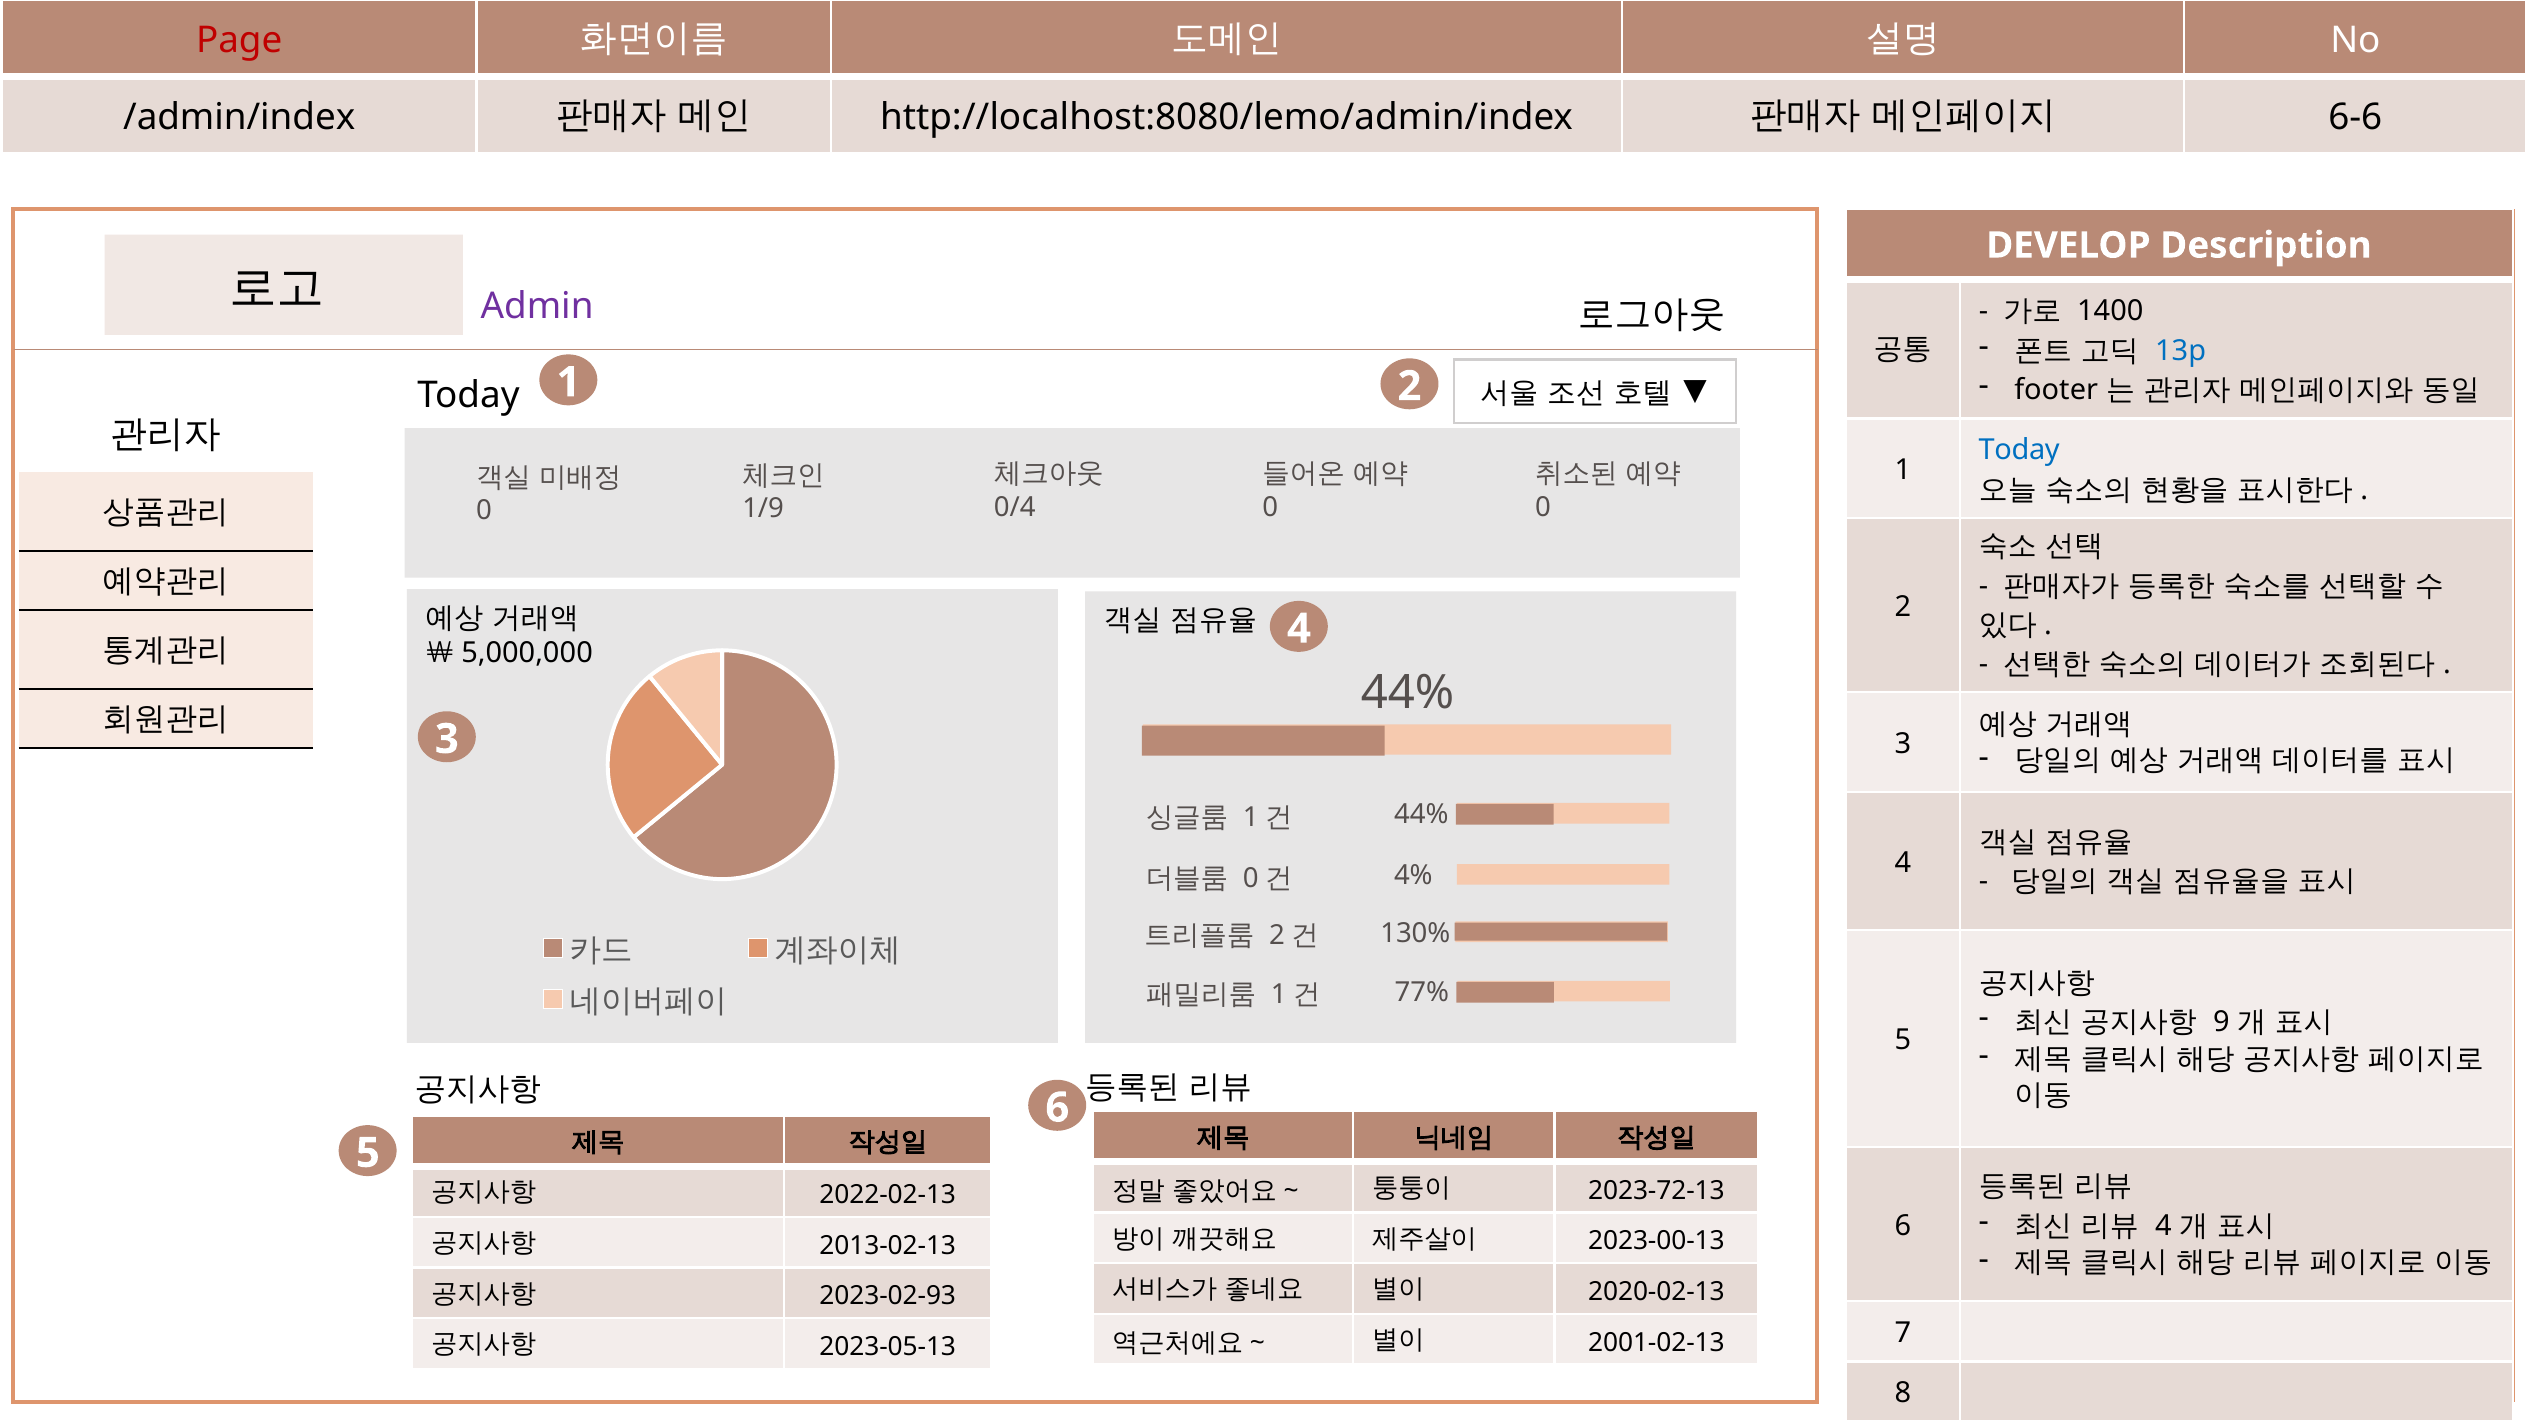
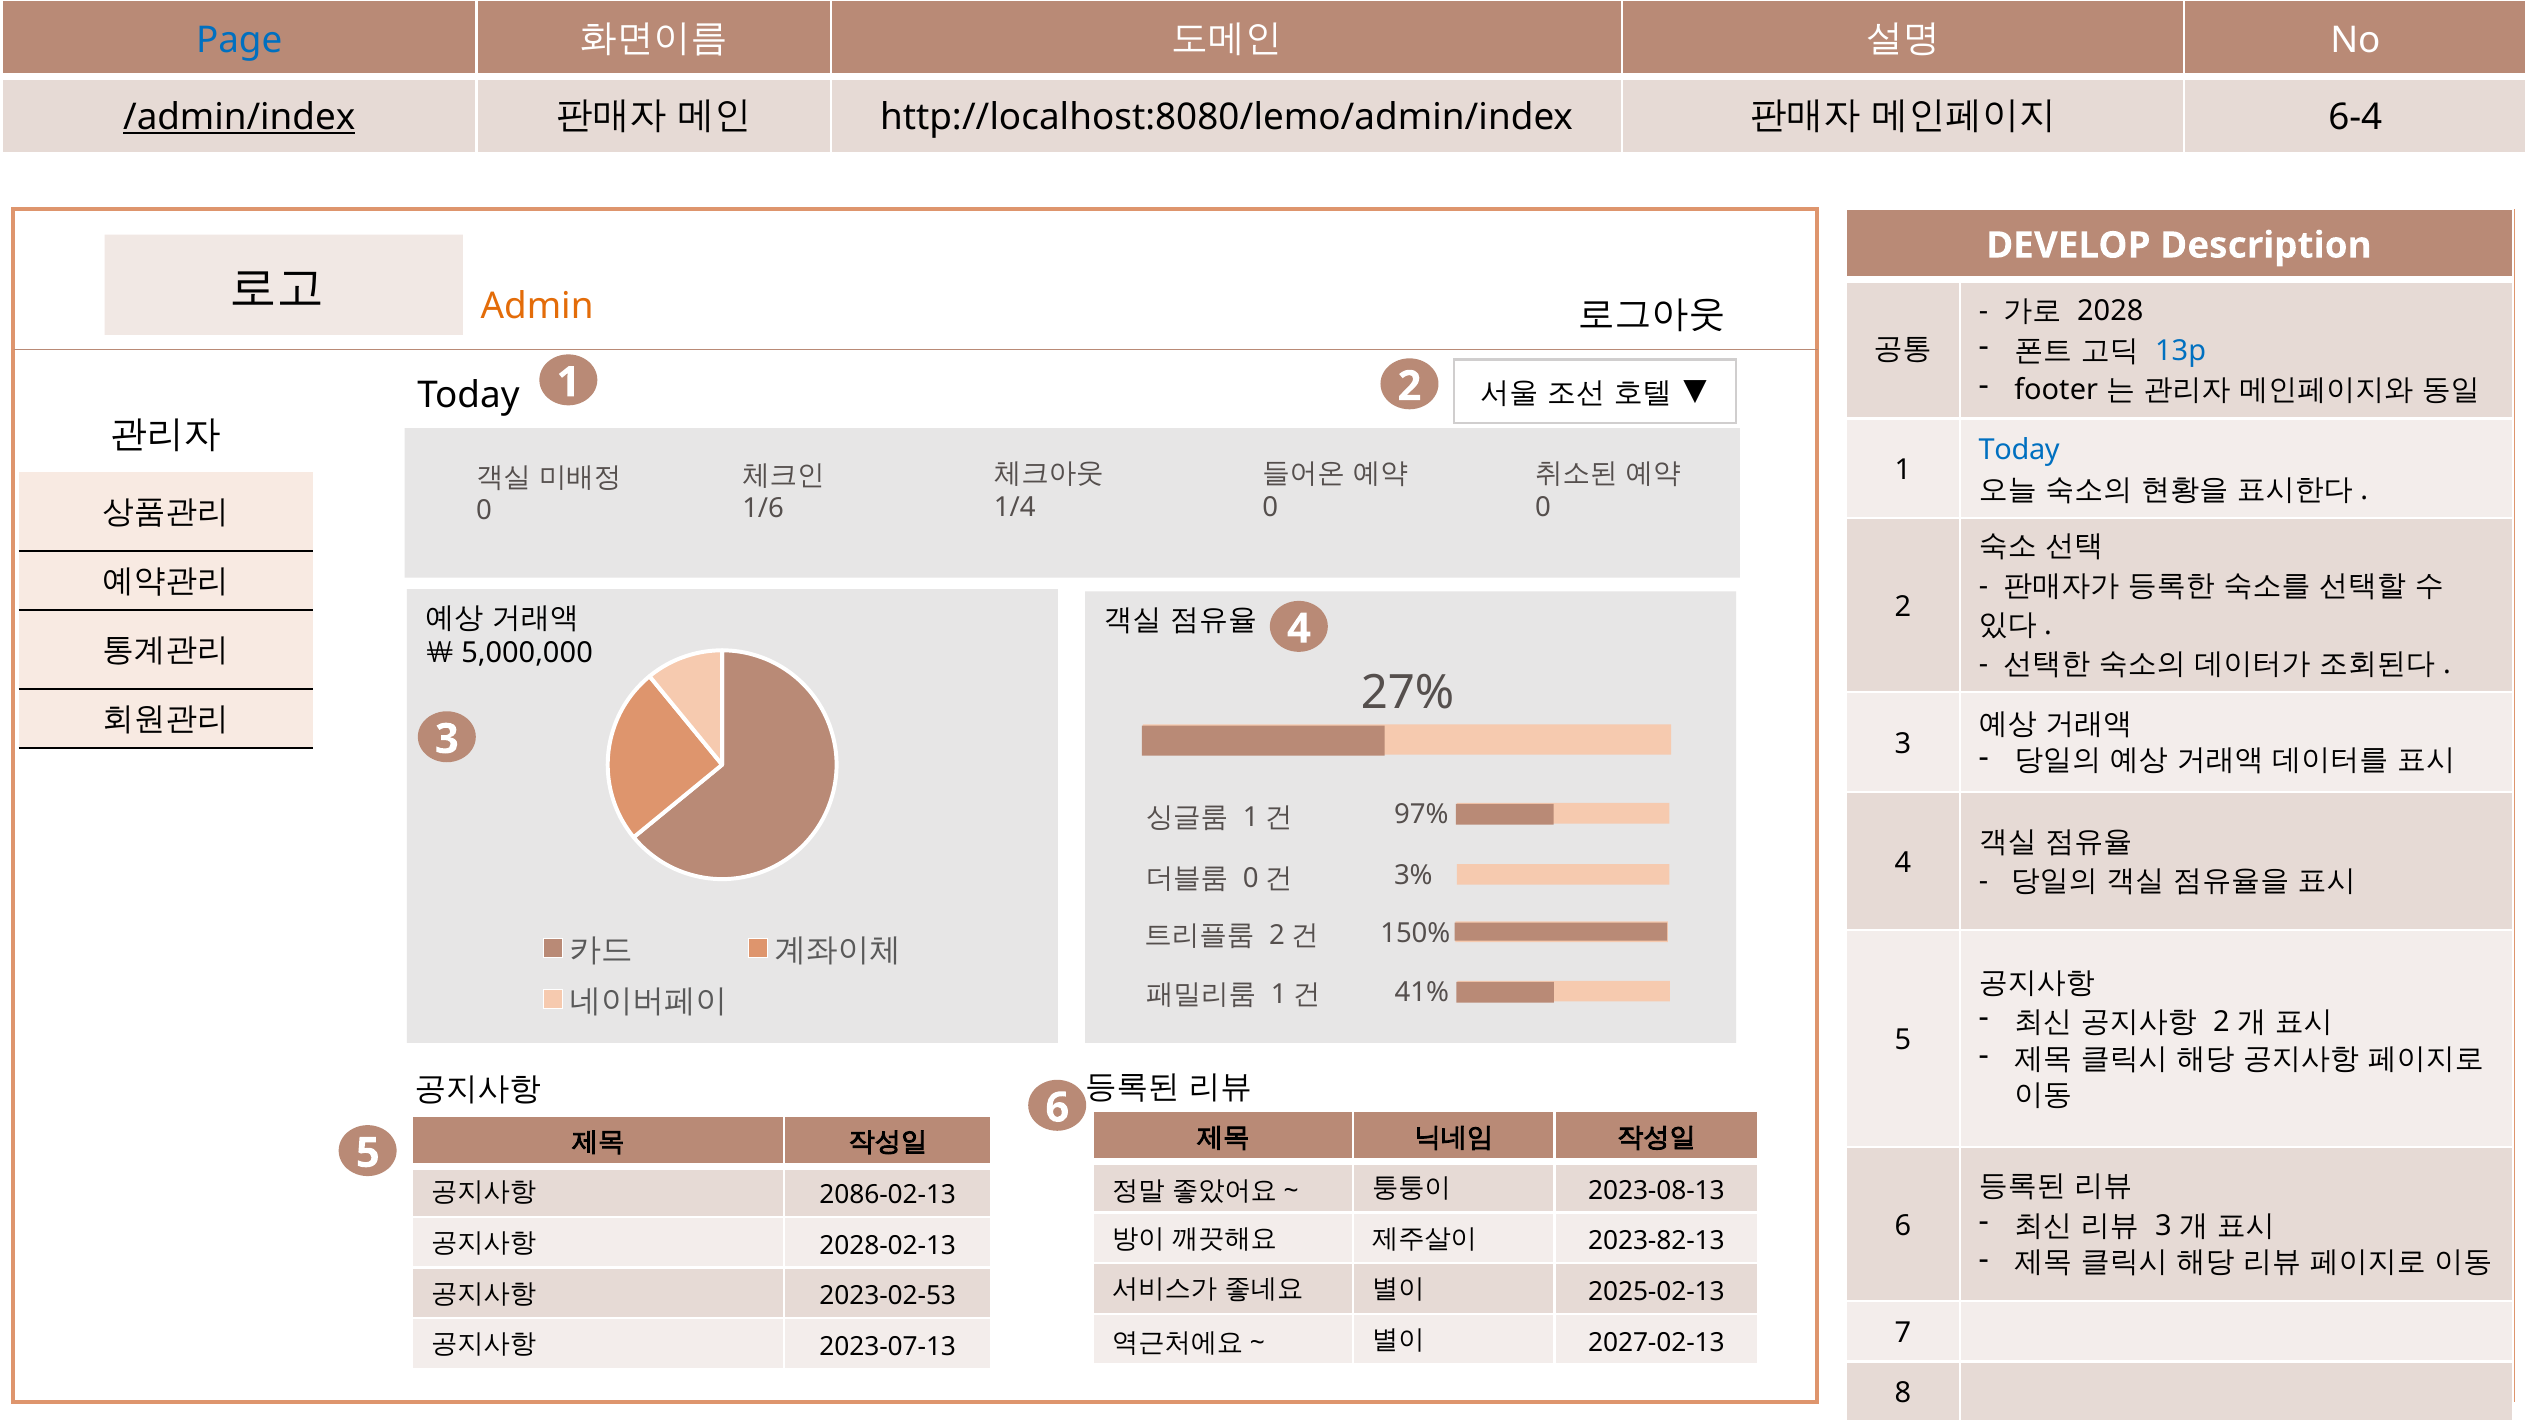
Page colour: red -> blue
/admin/index underline: none -> present
6-6: 6-6 -> 6-4
Admin colour: purple -> orange
1400: 1400 -> 2028
0/4: 0/4 -> 1/4
1/9: 1/9 -> 1/6
44% at (1408, 693): 44% -> 27%
44% at (1421, 815): 44% -> 97%
4%: 4% -> 3%
130%: 130% -> 150%
77%: 77% -> 41%
9 at (2221, 1022): 9 -> 2
2023-72-13: 2023-72-13 -> 2023-08-13
2022-02-13: 2022-02-13 -> 2086-02-13
4 at (2163, 1226): 4 -> 3
2023-00-13: 2023-00-13 -> 2023-82-13
2013-02-13: 2013-02-13 -> 2028-02-13
2020-02-13: 2020-02-13 -> 2025-02-13
2023-02-93: 2023-02-93 -> 2023-02-53
2001-02-13: 2001-02-13 -> 2027-02-13
2023-05-13: 2023-05-13 -> 2023-07-13
